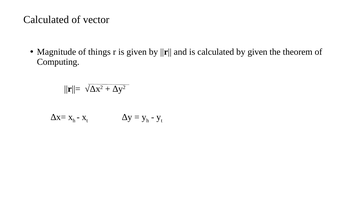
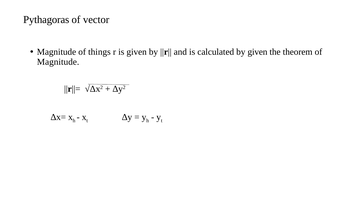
Calculated at (46, 20): Calculated -> Pythagoras
Computing at (58, 62): Computing -> Magnitude
